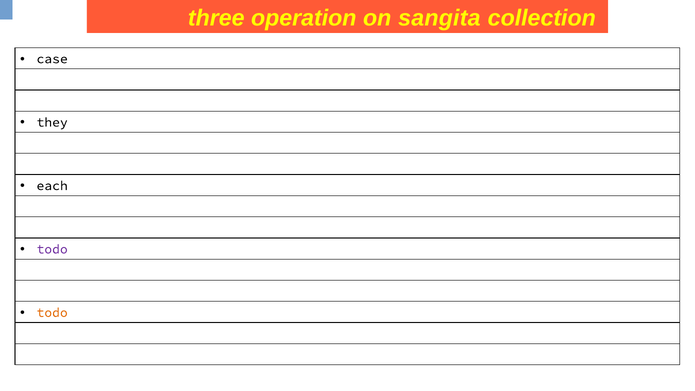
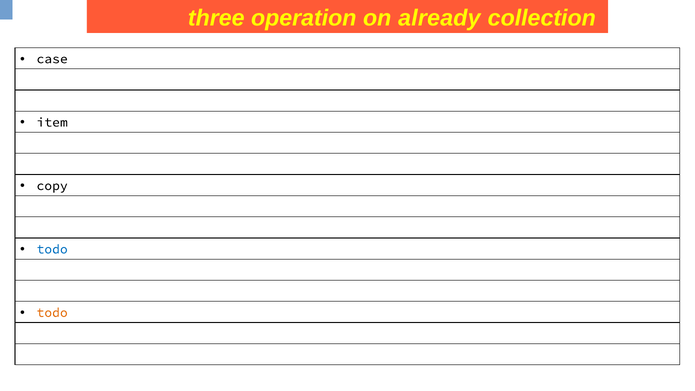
sangita: sangita -> already
they: they -> item
each: each -> copy
todo at (52, 249) colour: purple -> blue
